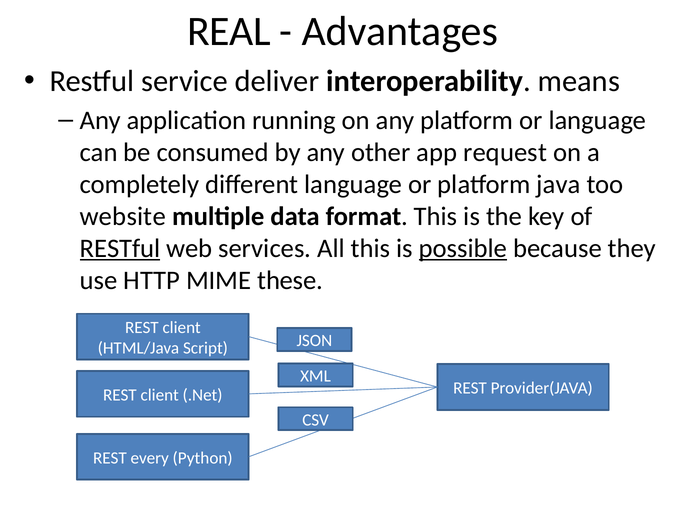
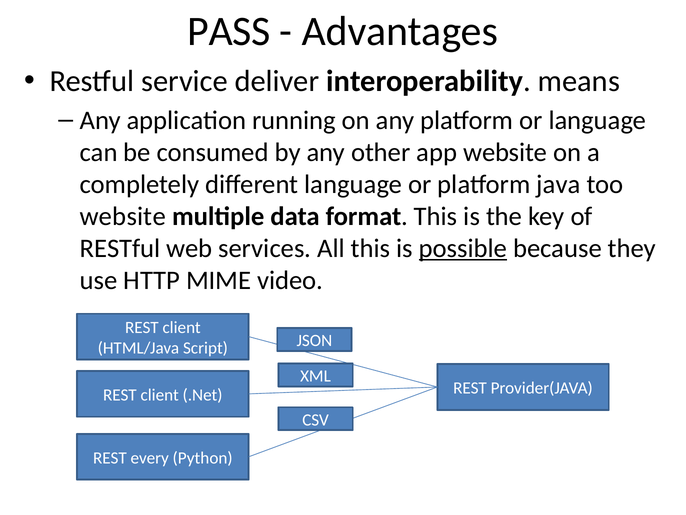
REAL: REAL -> PASS
app request: request -> website
RESTful at (120, 248) underline: present -> none
these: these -> video
